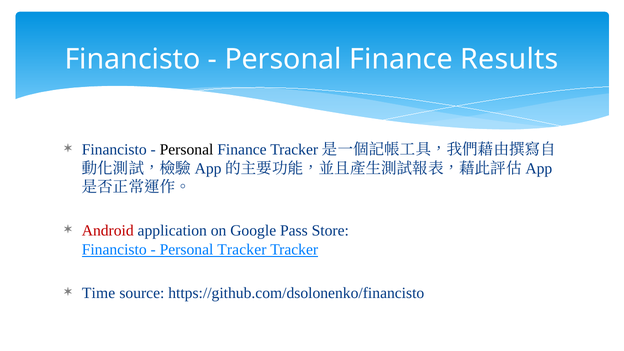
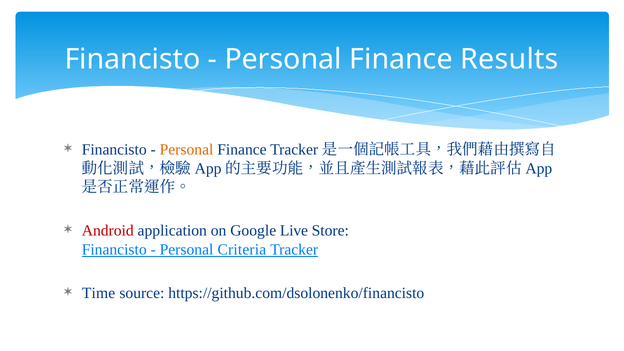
Personal at (187, 150) colour: black -> orange
Pass: Pass -> Live
Personal Tracker: Tracker -> Criteria
